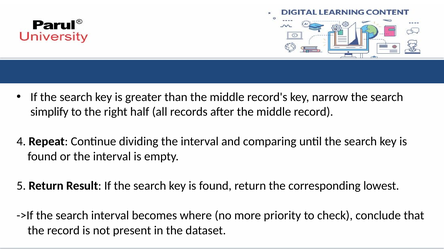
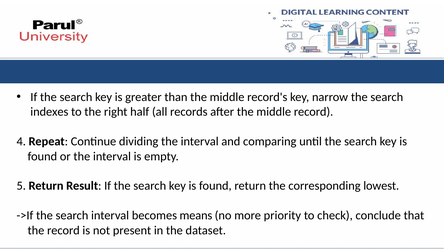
simplify: simplify -> indexes
where: where -> means
